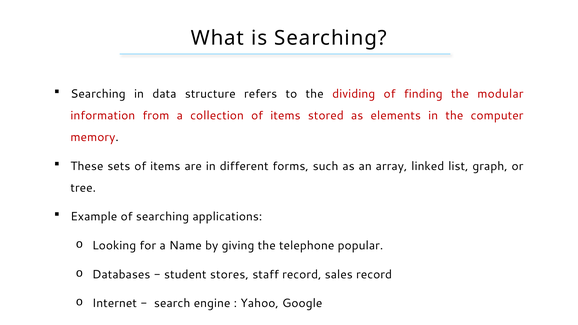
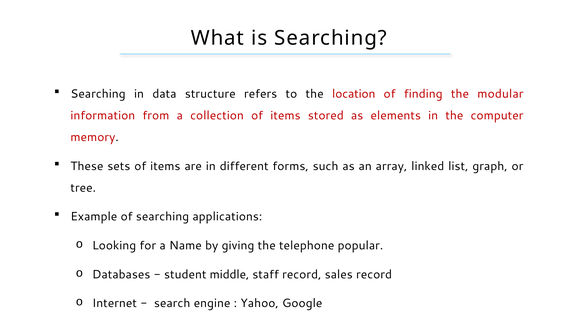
dividing: dividing -> location
stores: stores -> middle
